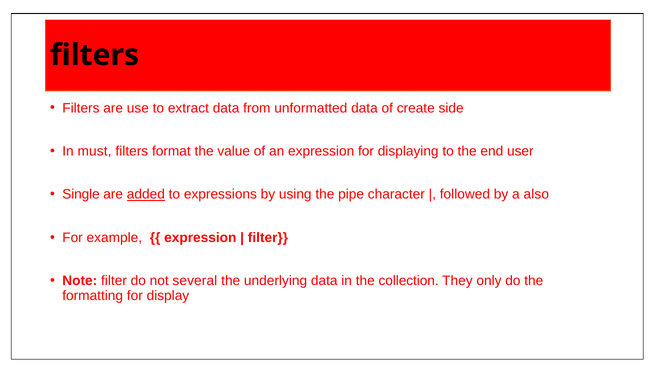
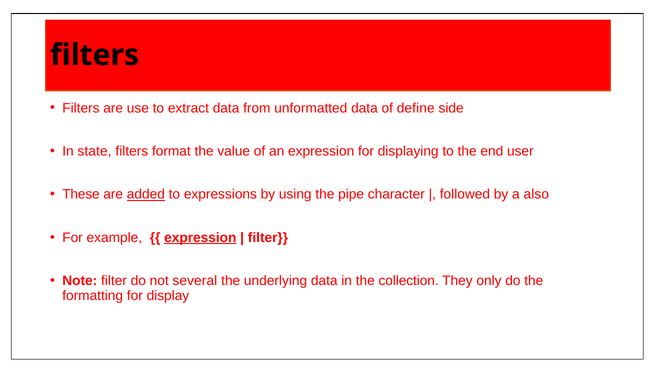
create: create -> define
must: must -> state
Single: Single -> These
expression at (200, 238) underline: none -> present
